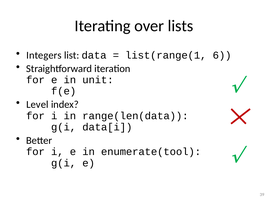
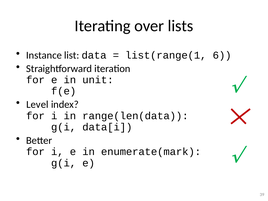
Integers: Integers -> Instance
enumerate(tool: enumerate(tool -> enumerate(mark
